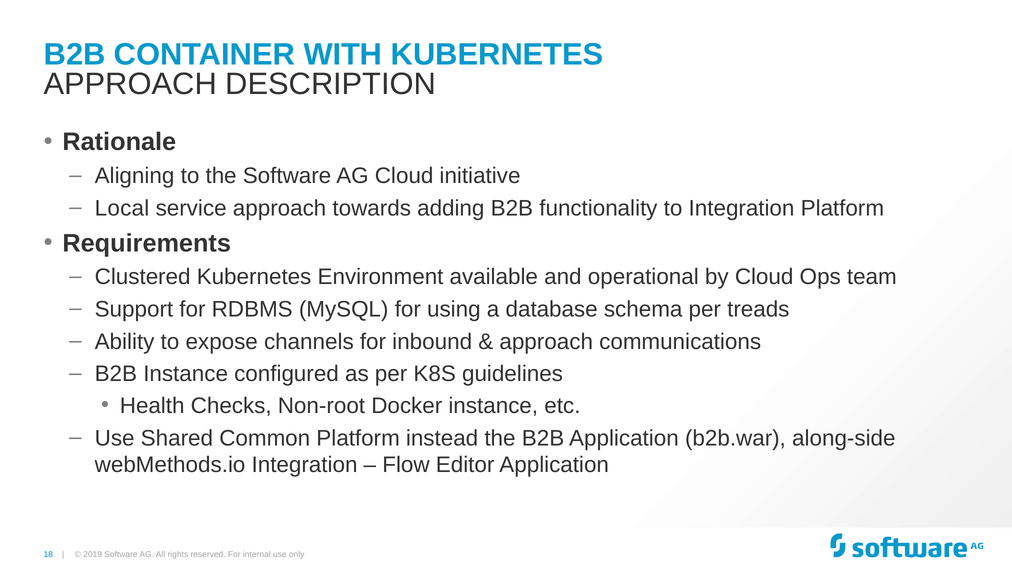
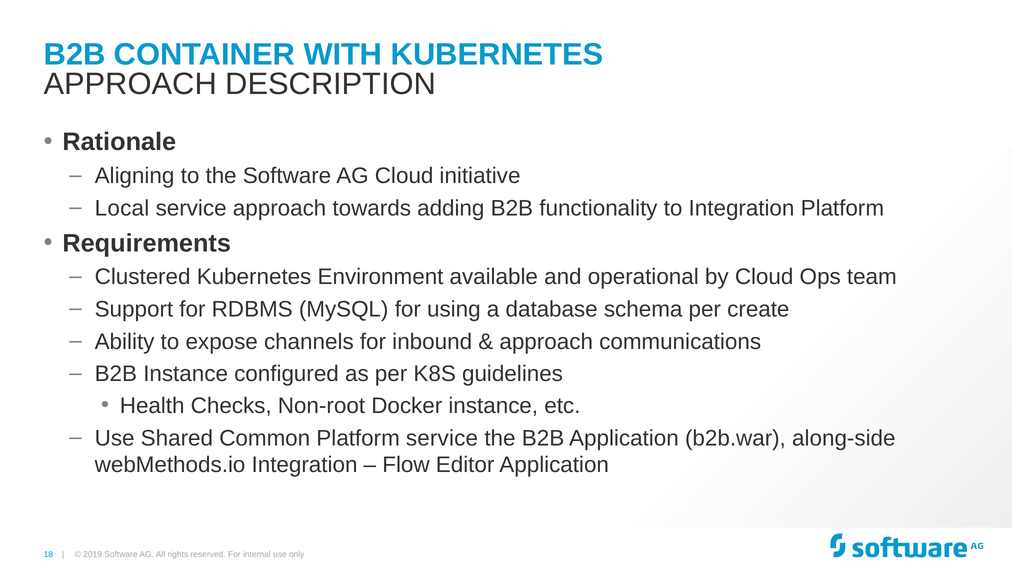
treads: treads -> create
Platform instead: instead -> service
